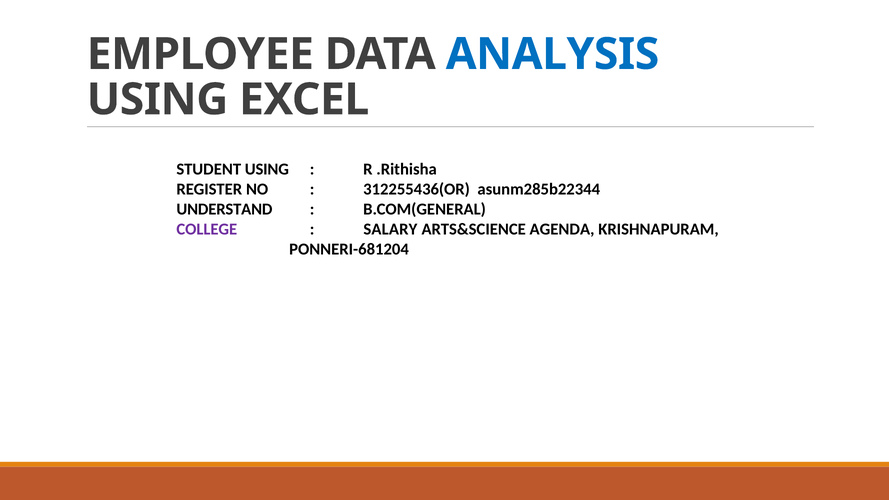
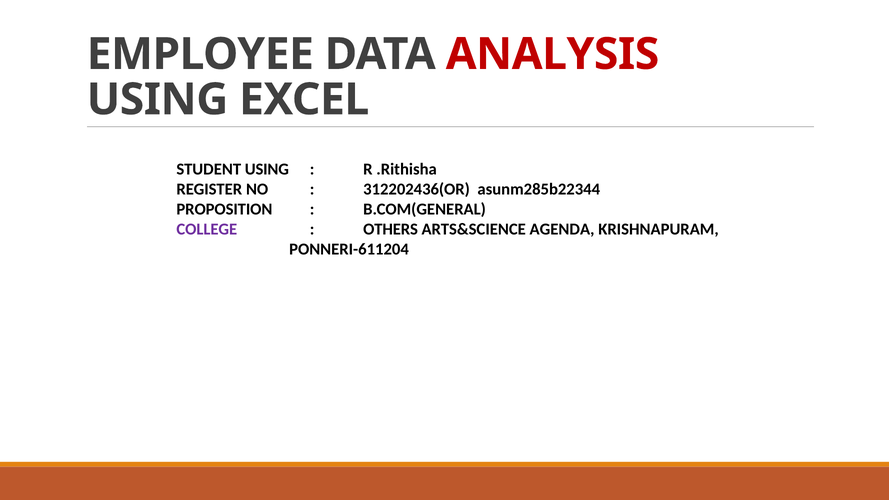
ANALYSIS colour: blue -> red
312255436(OR: 312255436(OR -> 312202436(OR
UNDERSTAND: UNDERSTAND -> PROPOSITION
SALARY: SALARY -> OTHERS
PONNERI-681204: PONNERI-681204 -> PONNERI-611204
